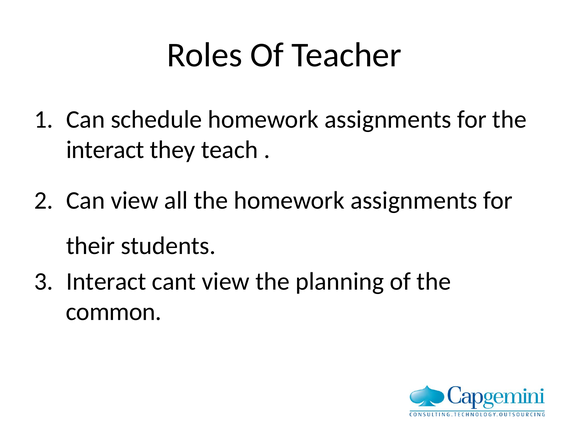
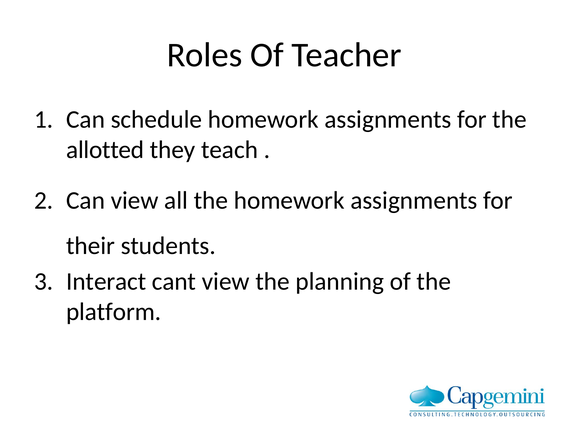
interact at (105, 150): interact -> allotted
common: common -> platform
